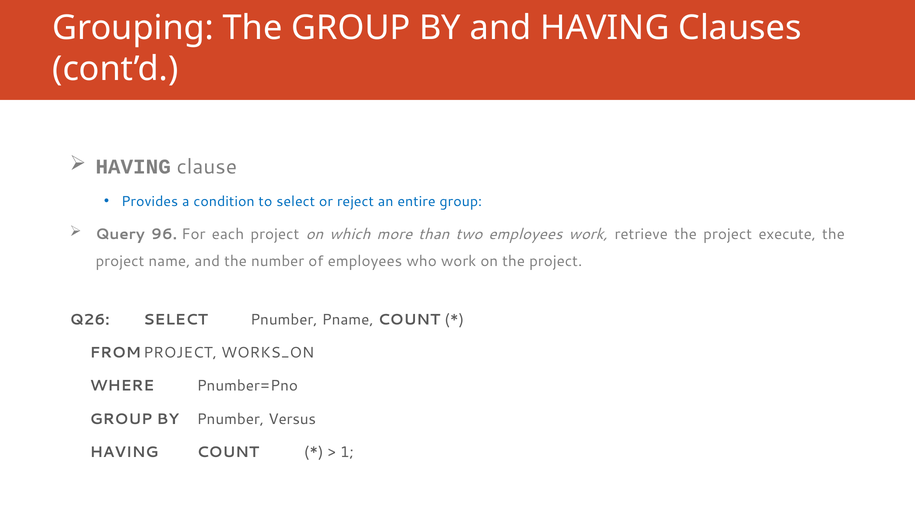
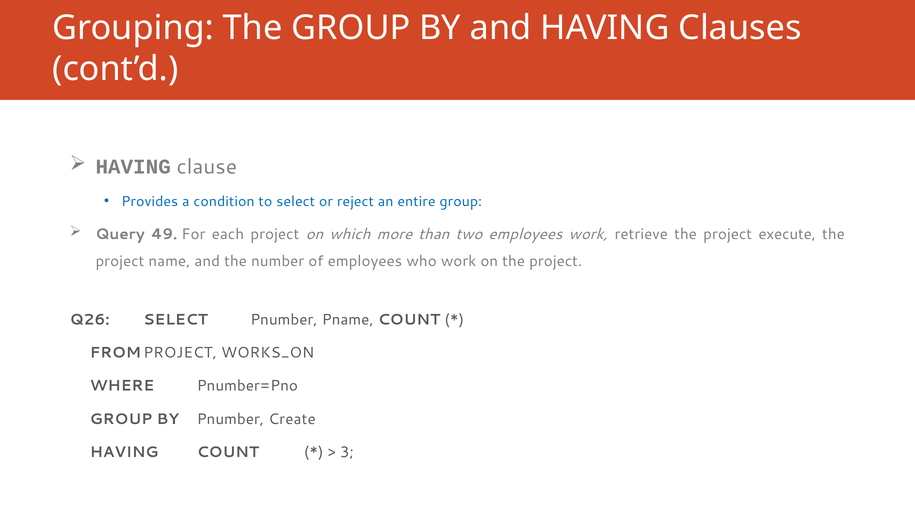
96: 96 -> 49
Versus: Versus -> Create
1: 1 -> 3
